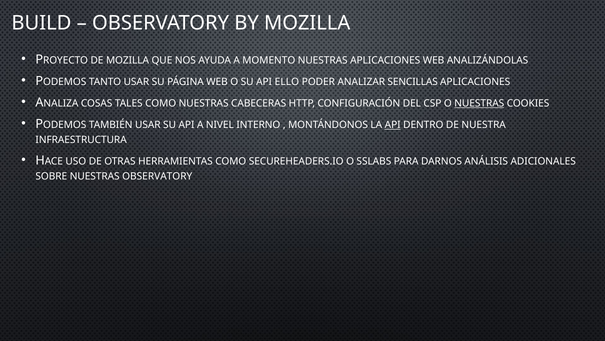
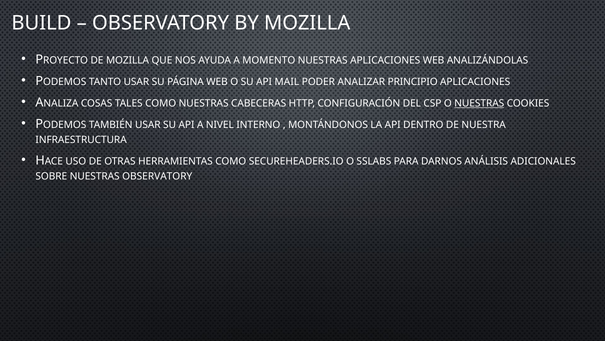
ELLO: ELLO -> MAIL
SENCILLAS: SENCILLAS -> PRINCIPIO
API at (393, 124) underline: present -> none
